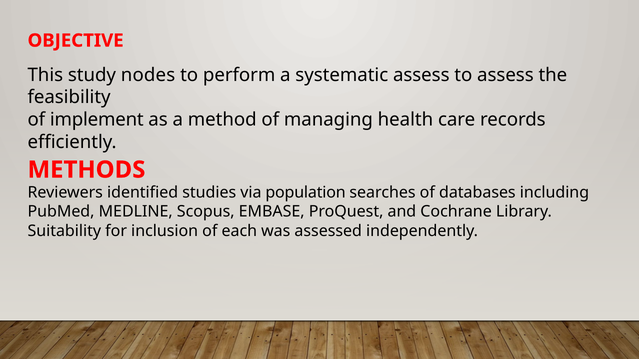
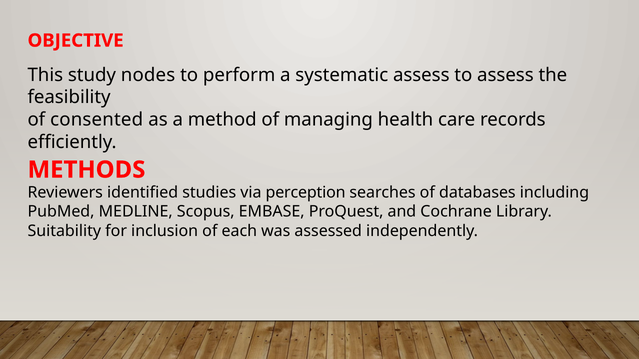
implement: implement -> consented
population: population -> perception
